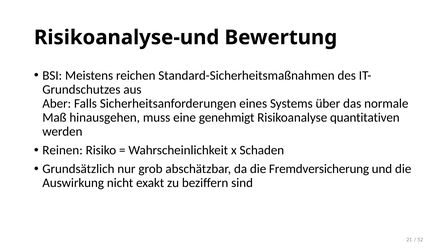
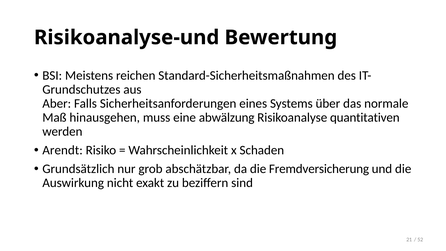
genehmigt: genehmigt -> abwälzung
Reinen: Reinen -> Arendt
